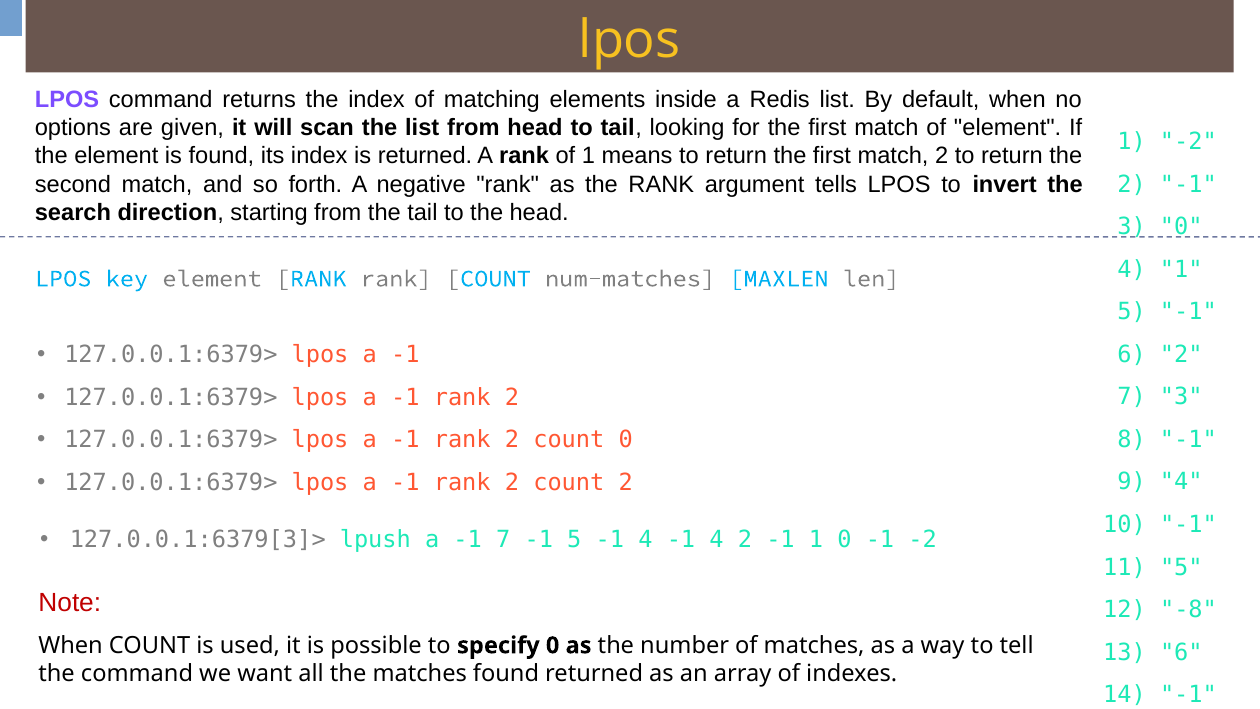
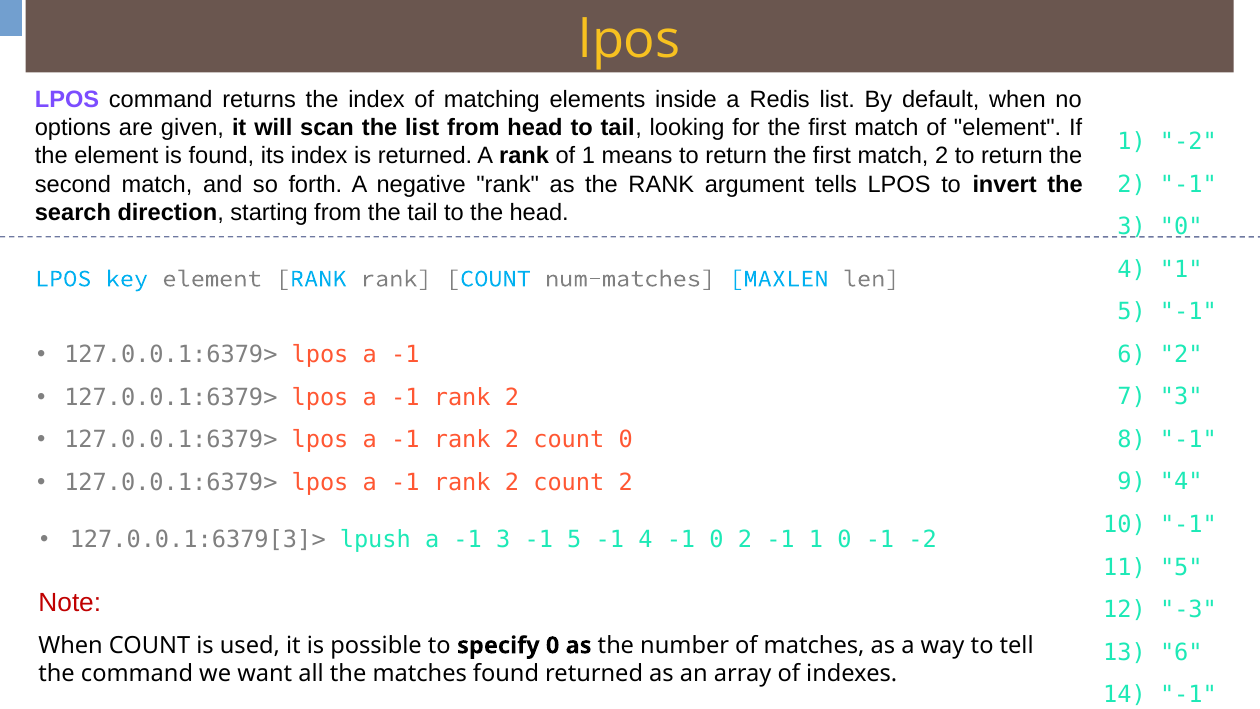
a -1 7: 7 -> 3
4 -1 4: 4 -> 0
-8: -8 -> -3
